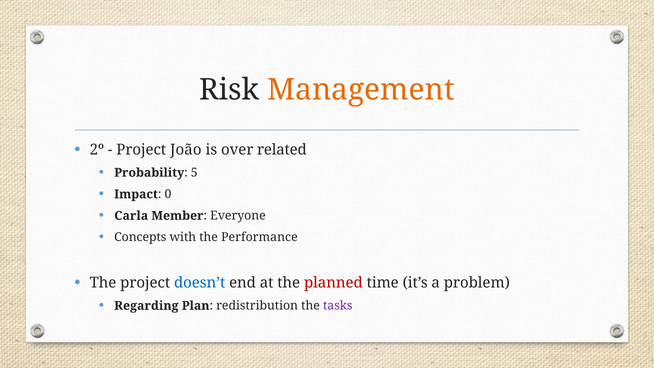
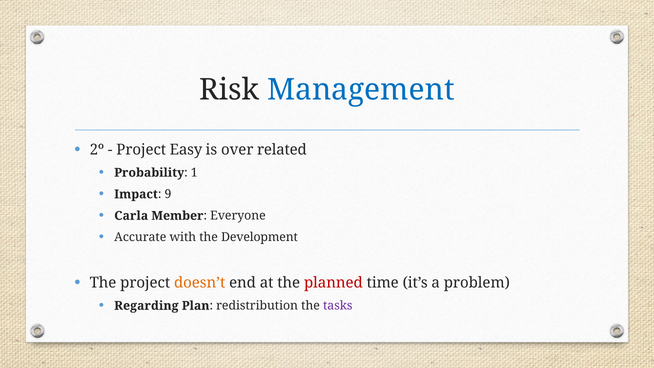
Management colour: orange -> blue
João: João -> Easy
5: 5 -> 1
0: 0 -> 9
Concepts: Concepts -> Accurate
Performance: Performance -> Development
doesn’t colour: blue -> orange
